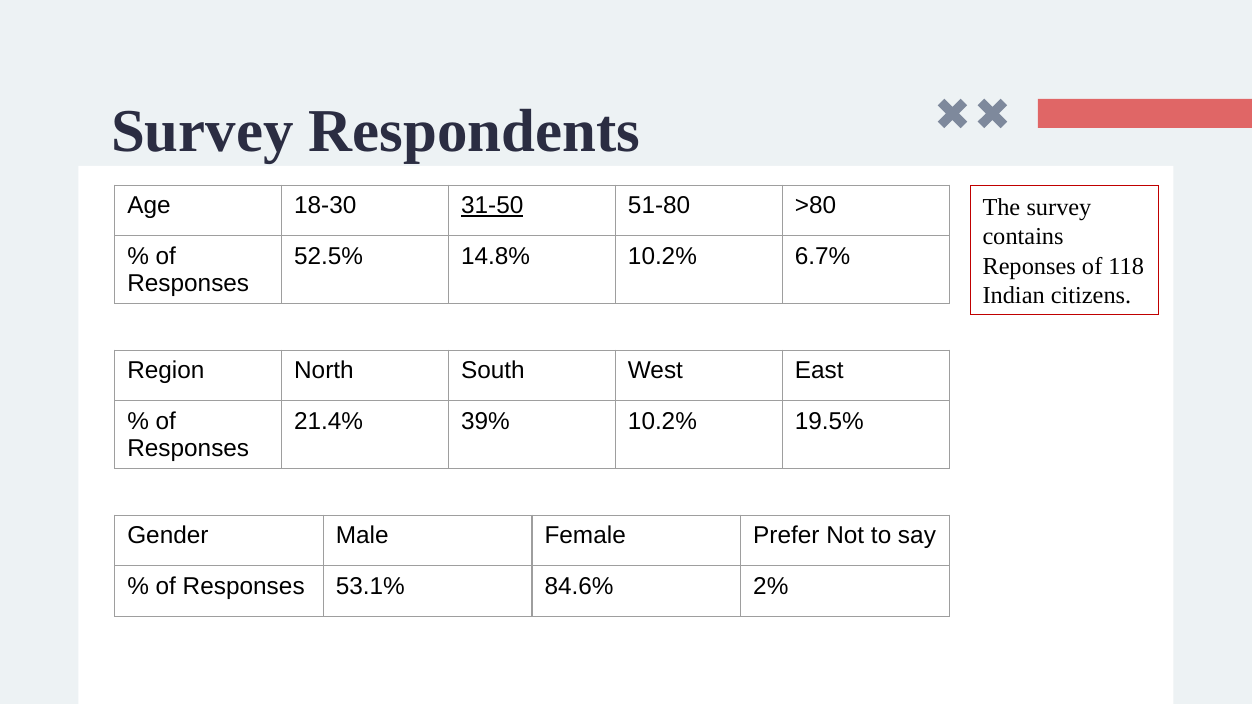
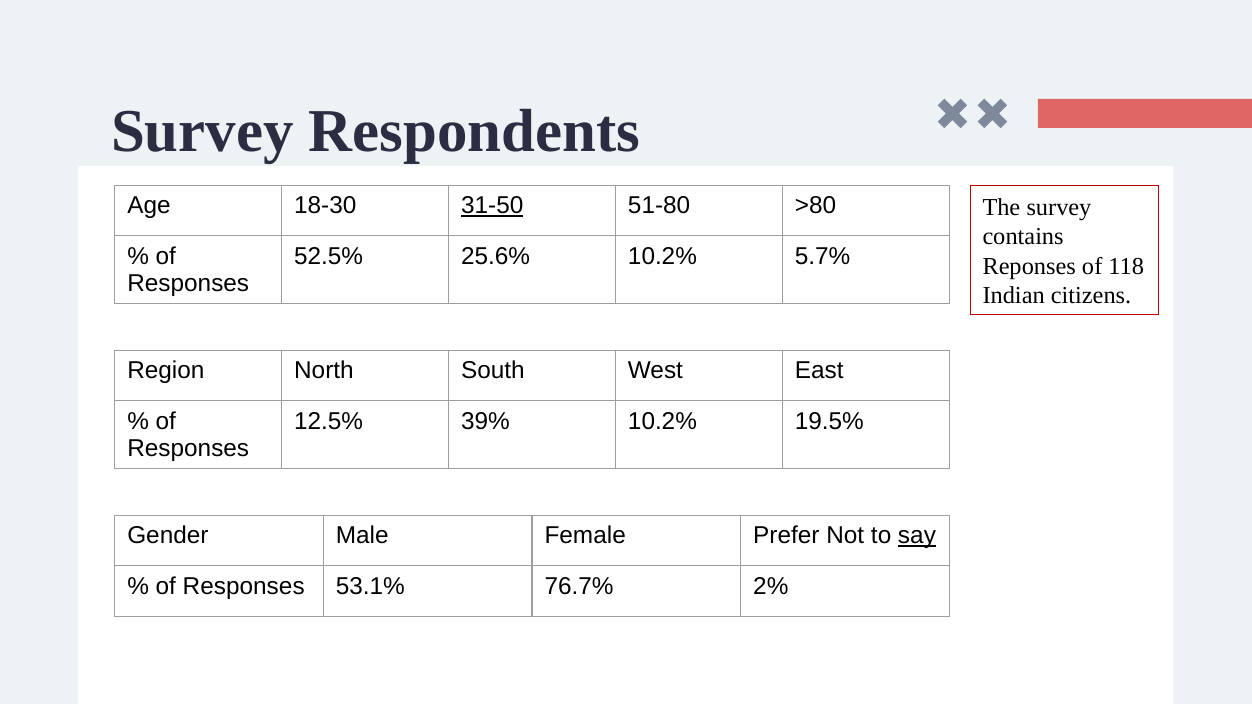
14.8%: 14.8% -> 25.6%
6.7%: 6.7% -> 5.7%
21.4%: 21.4% -> 12.5%
say underline: none -> present
84.6%: 84.6% -> 76.7%
